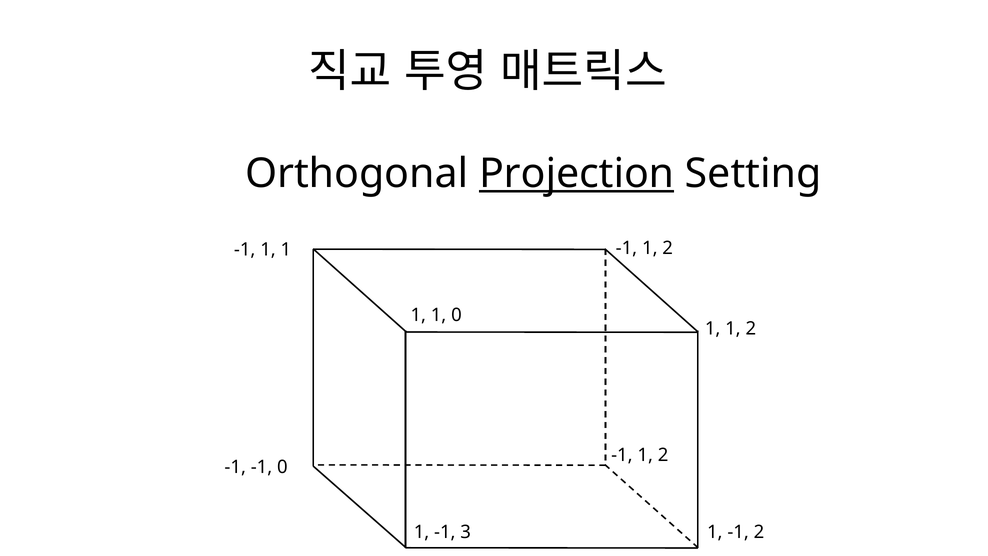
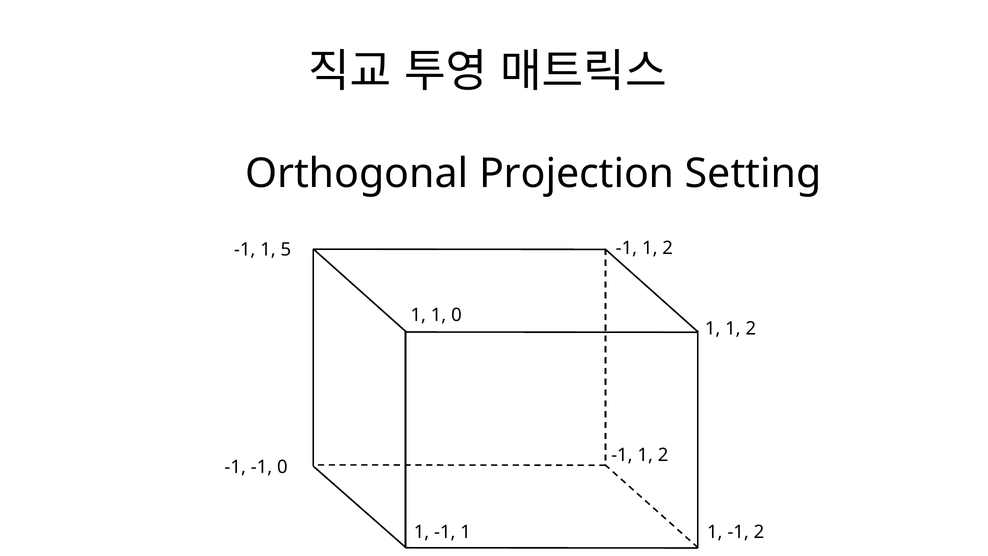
Projection underline: present -> none
-1 1 1: 1 -> 5
3 at (466, 532): 3 -> 1
